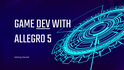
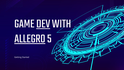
ALLEGRO underline: none -> present
